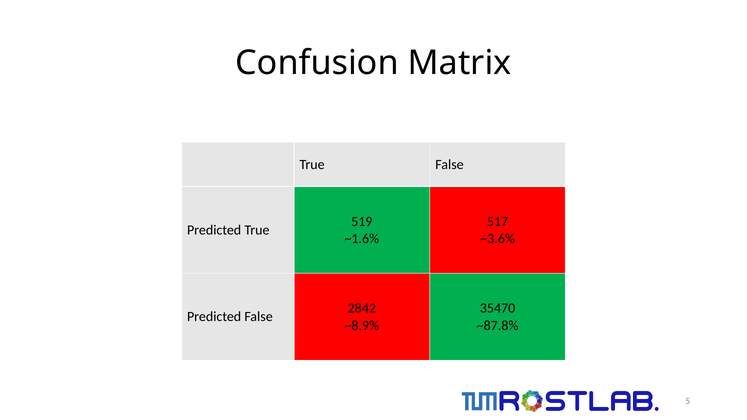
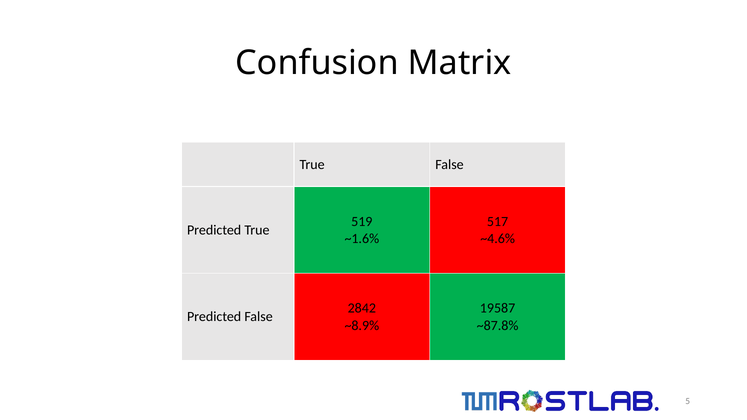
~3.6%: ~3.6% -> ~4.6%
35470: 35470 -> 19587
